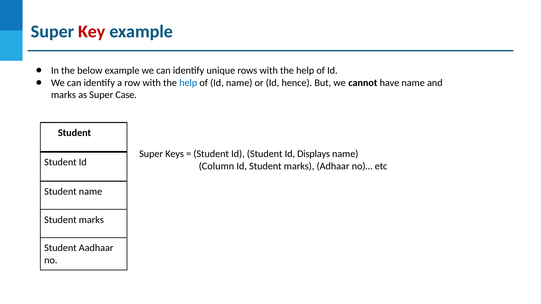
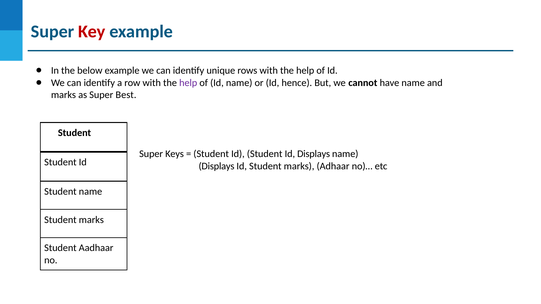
help at (188, 83) colour: blue -> purple
Case: Case -> Best
Column at (216, 166): Column -> Displays
